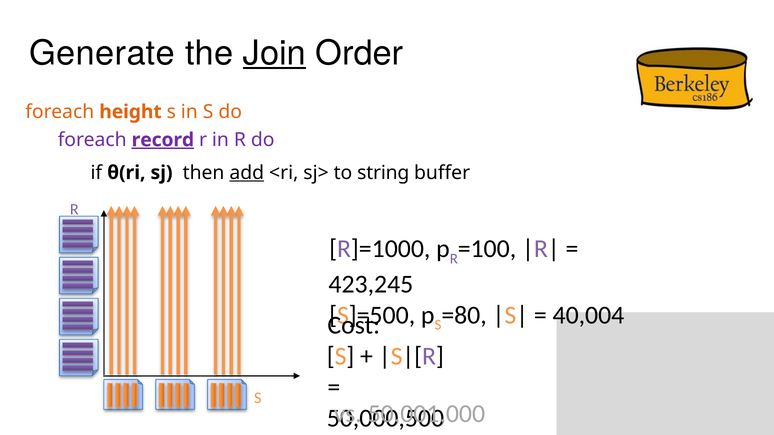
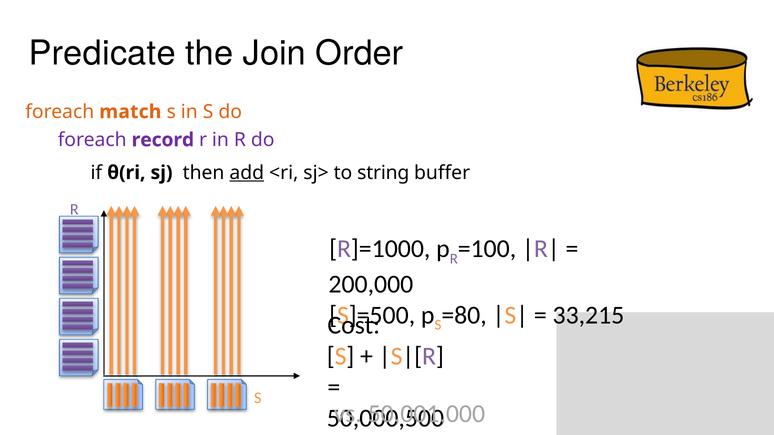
Generate: Generate -> Predicate
Join underline: present -> none
height: height -> match
record underline: present -> none
423,245: 423,245 -> 200,000
40,004: 40,004 -> 33,215
